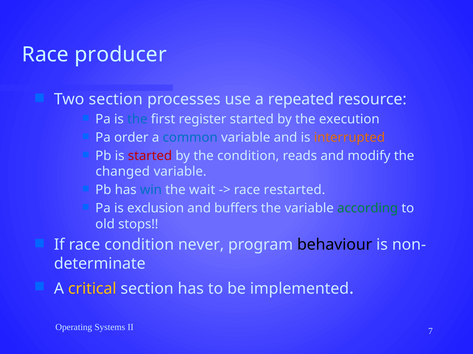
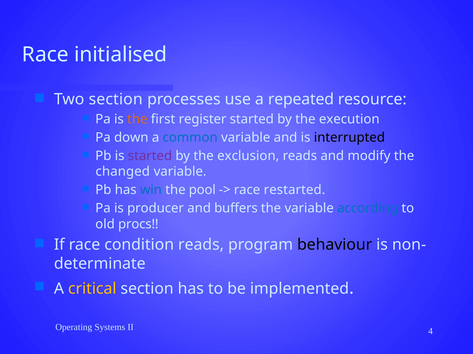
producer: producer -> initialised
the at (137, 119) colour: blue -> orange
order: order -> down
interrupted colour: orange -> black
started at (150, 156) colour: red -> purple
the condition: condition -> exclusion
wait: wait -> pool
exclusion: exclusion -> producer
according colour: green -> blue
stops: stops -> procs
condition never: never -> reads
7: 7 -> 4
